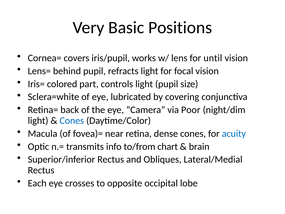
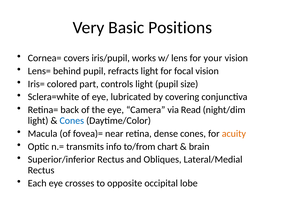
until: until -> your
Poor: Poor -> Read
acuity colour: blue -> orange
